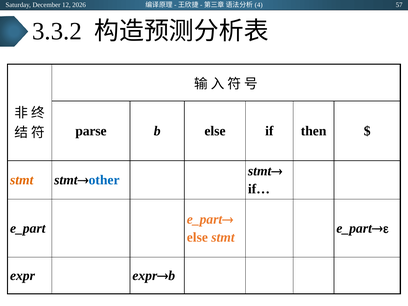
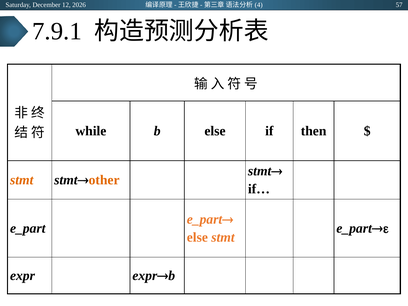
3.3.2: 3.3.2 -> 7.9.1
parse: parse -> while
other colour: blue -> orange
